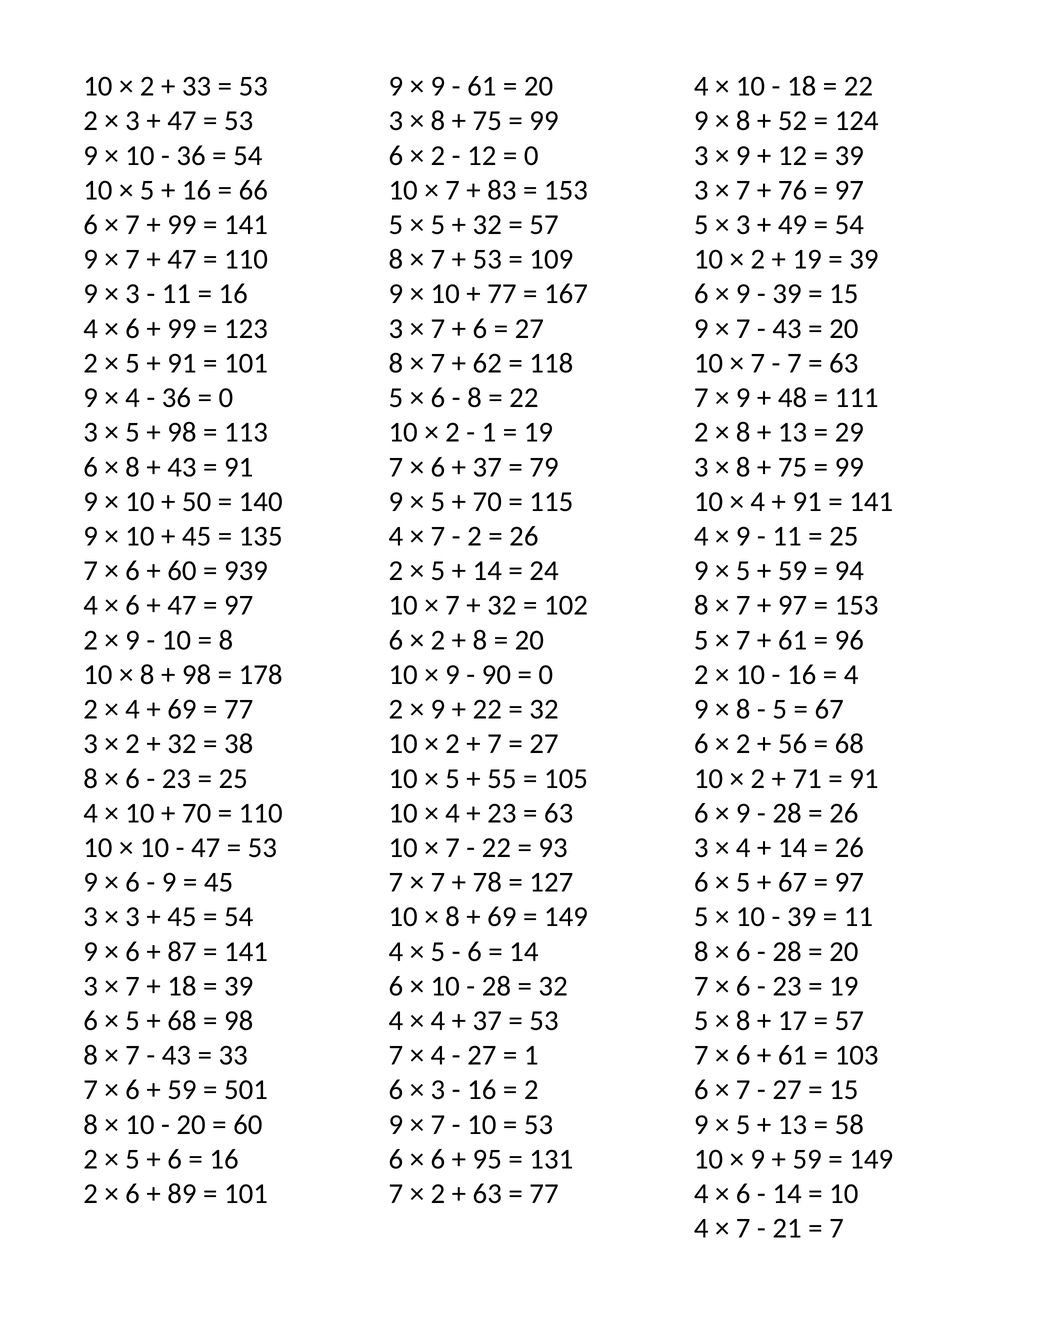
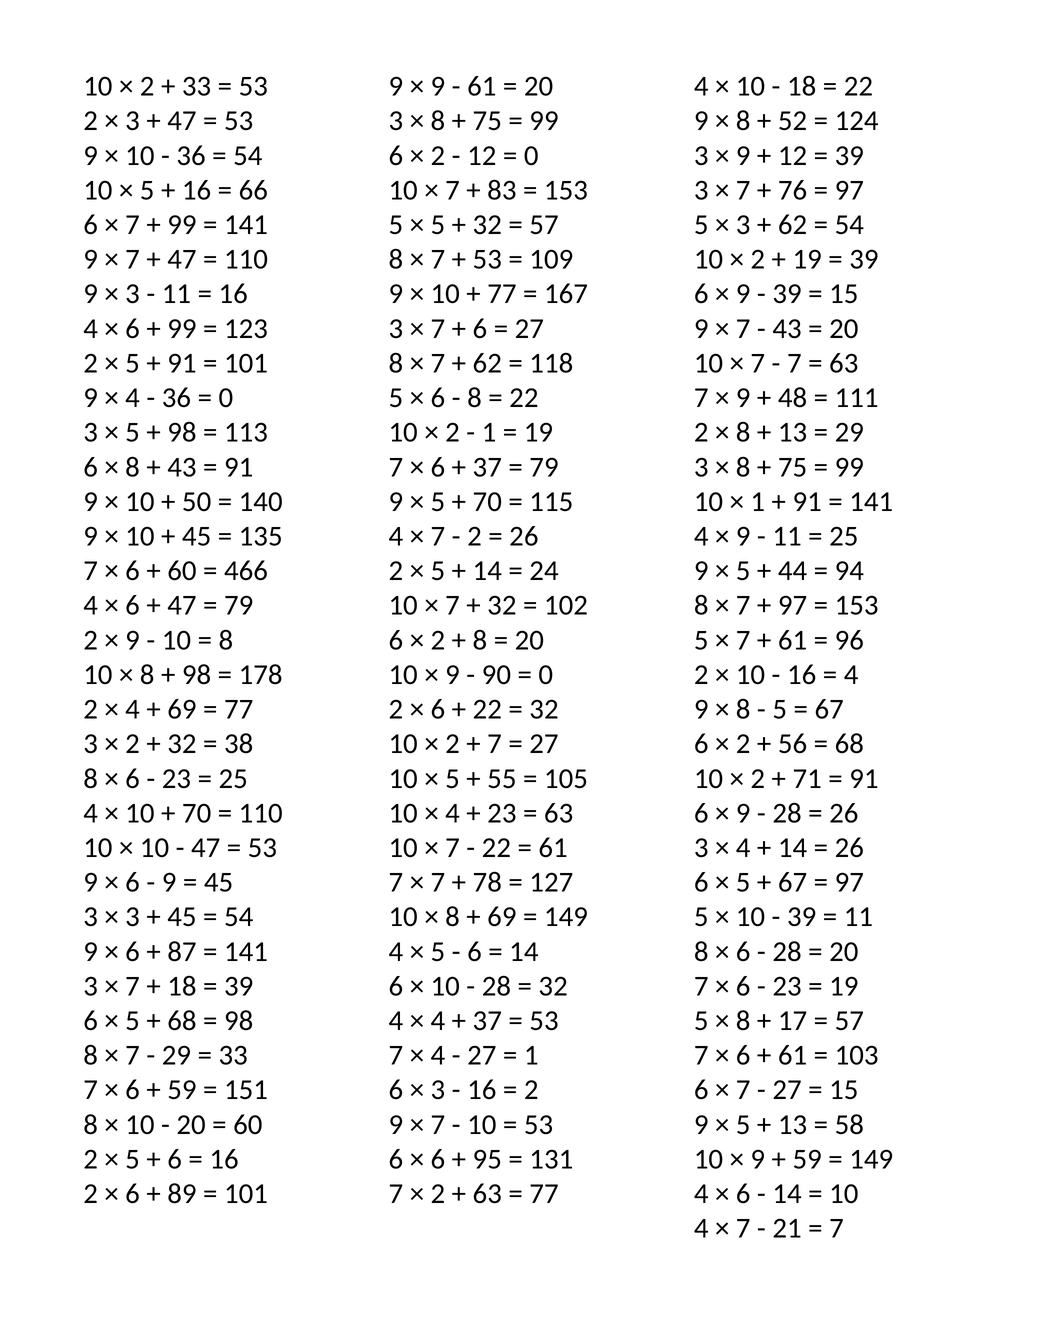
49 at (793, 225): 49 -> 62
4 at (758, 502): 4 -> 1
939: 939 -> 466
59 at (793, 571): 59 -> 44
97 at (239, 606): 97 -> 79
9 at (438, 709): 9 -> 6
93 at (553, 848): 93 -> 61
43 at (176, 1056): 43 -> 29
501: 501 -> 151
